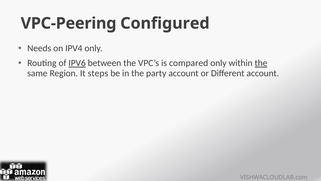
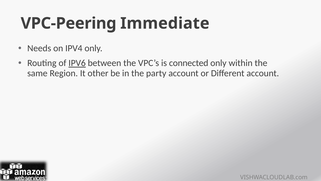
Configured: Configured -> Immediate
compared: compared -> connected
the at (261, 63) underline: present -> none
steps: steps -> other
